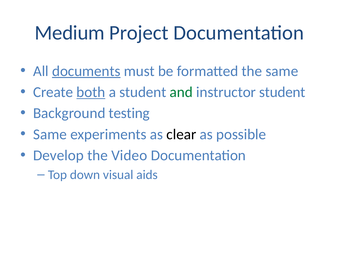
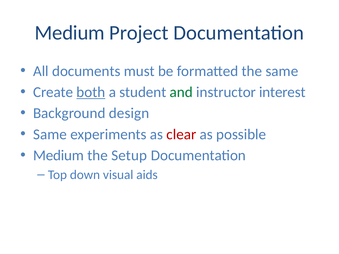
documents underline: present -> none
instructor student: student -> interest
testing: testing -> design
clear colour: black -> red
Develop at (58, 156): Develop -> Medium
Video: Video -> Setup
